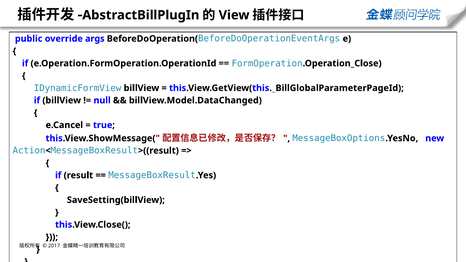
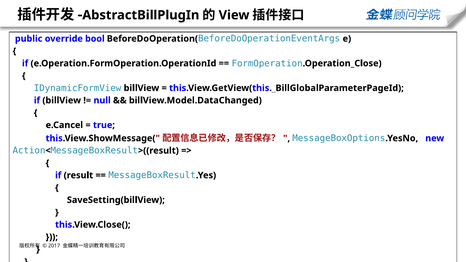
args: args -> bool
